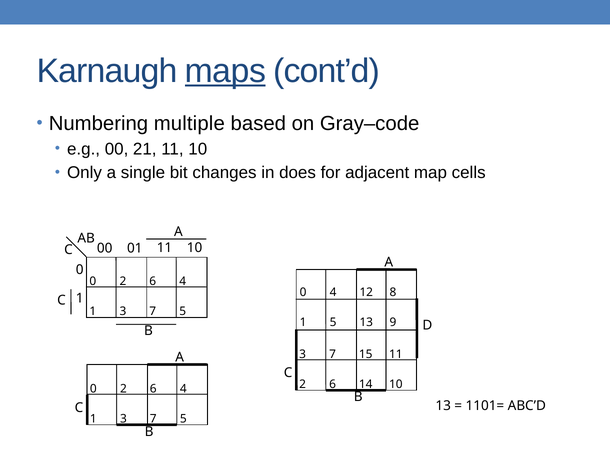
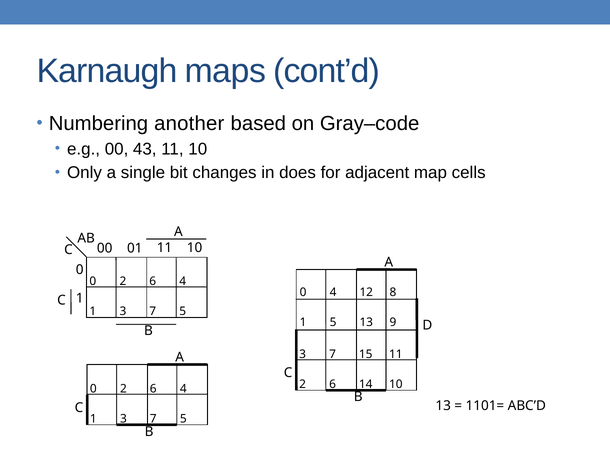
maps underline: present -> none
multiple: multiple -> another
21: 21 -> 43
